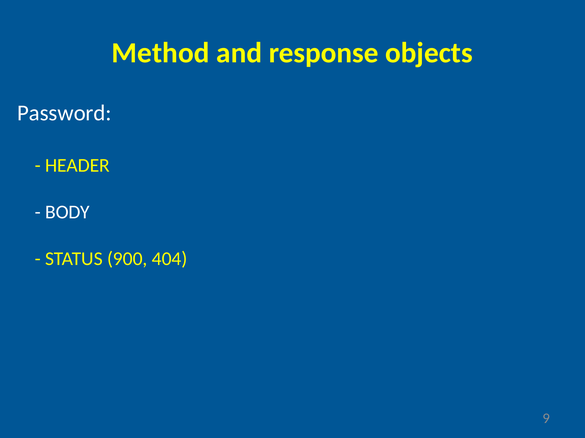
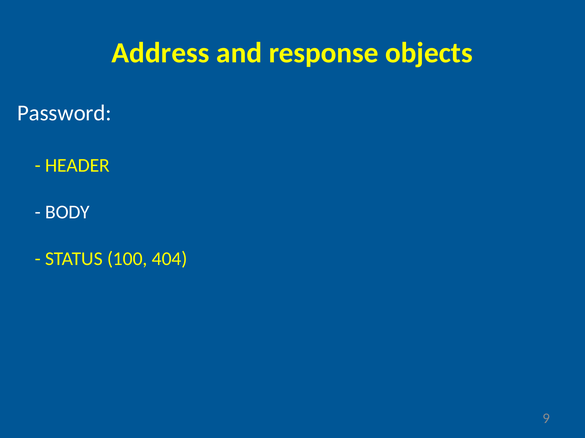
Method: Method -> Address
900: 900 -> 100
